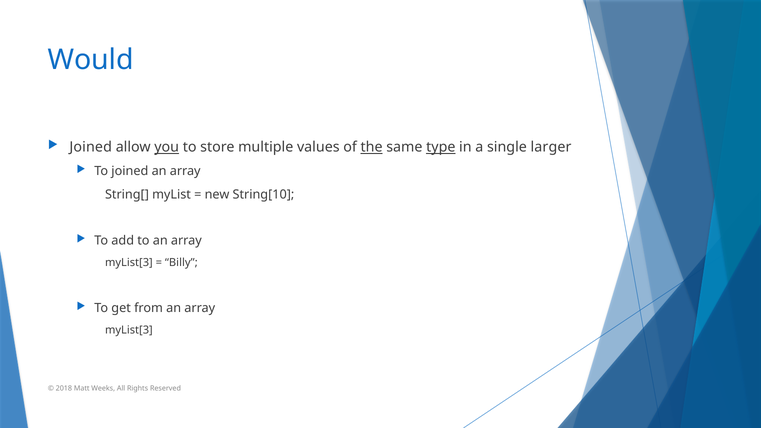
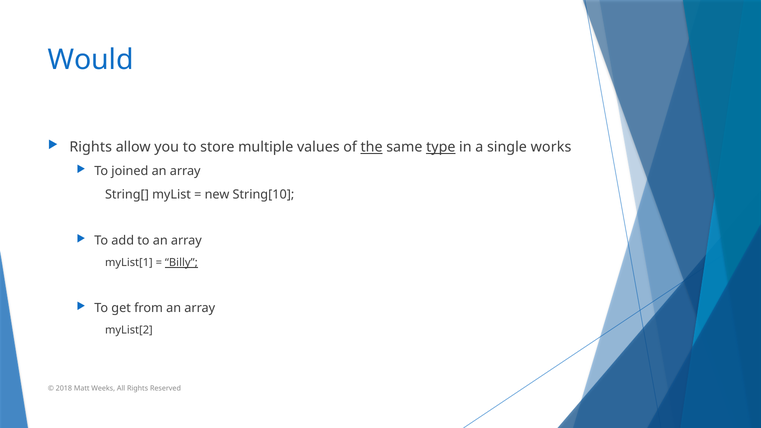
Joined at (91, 147): Joined -> Rights
you underline: present -> none
larger: larger -> works
myList[3 at (129, 263): myList[3 -> myList[1
Billy underline: none -> present
myList[3 at (129, 330): myList[3 -> myList[2
